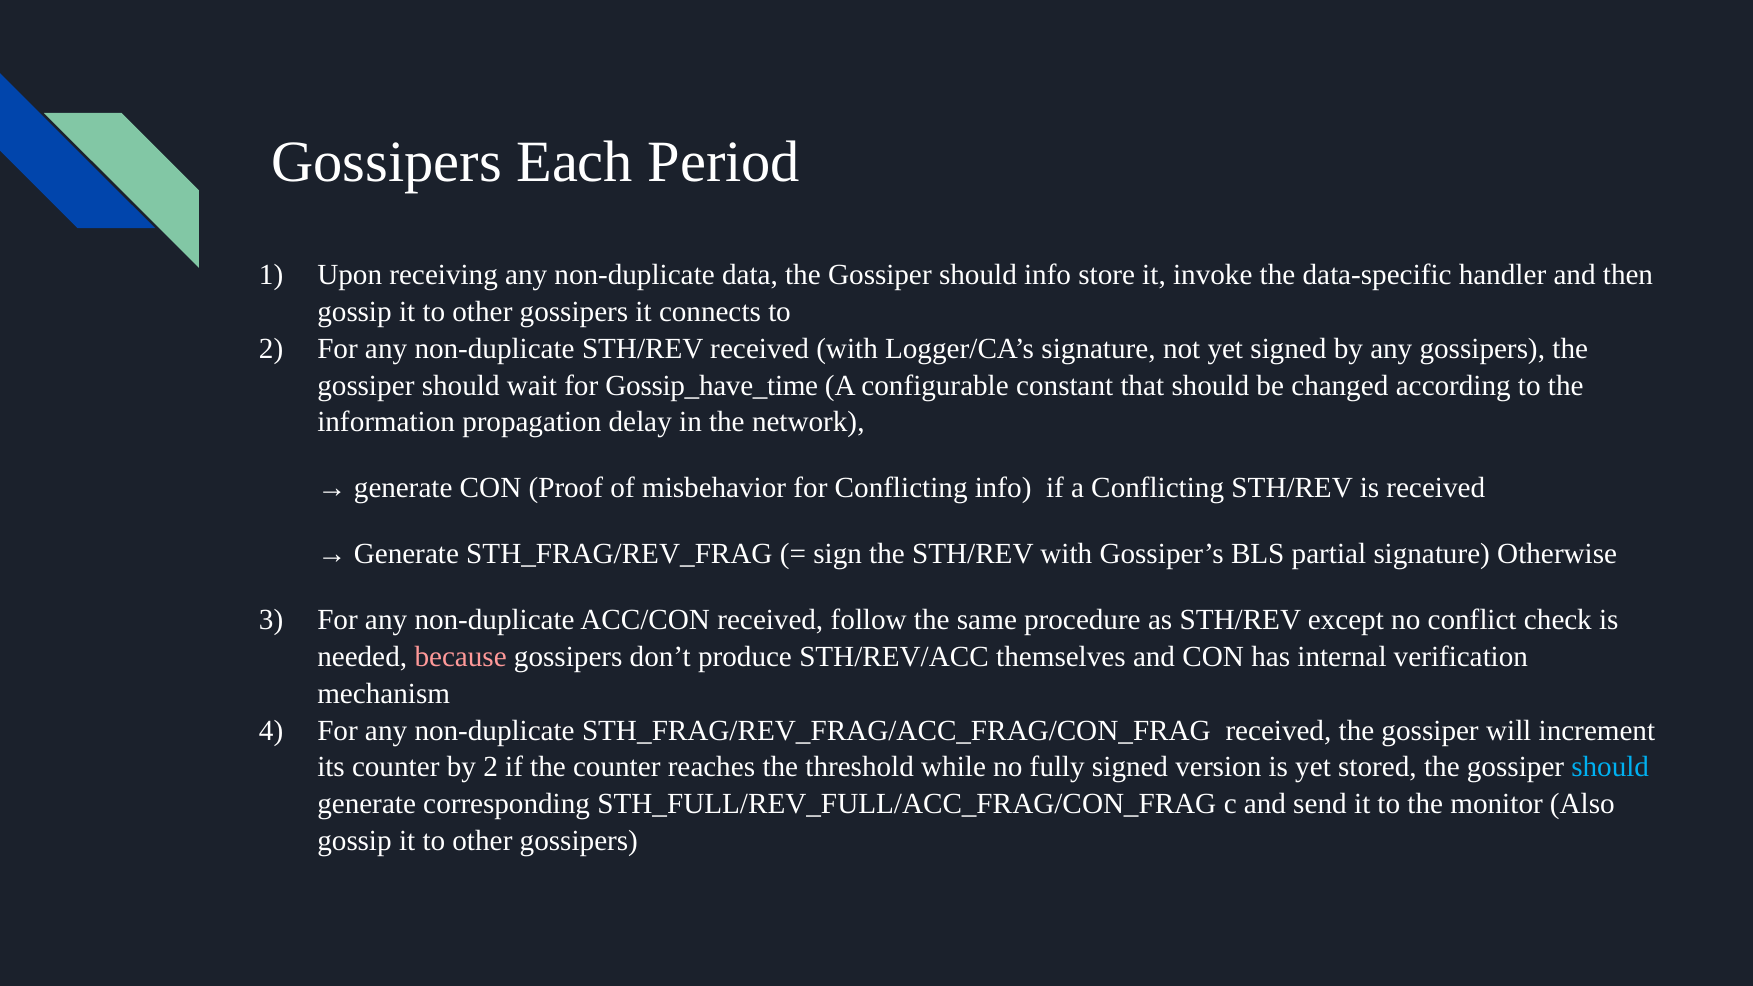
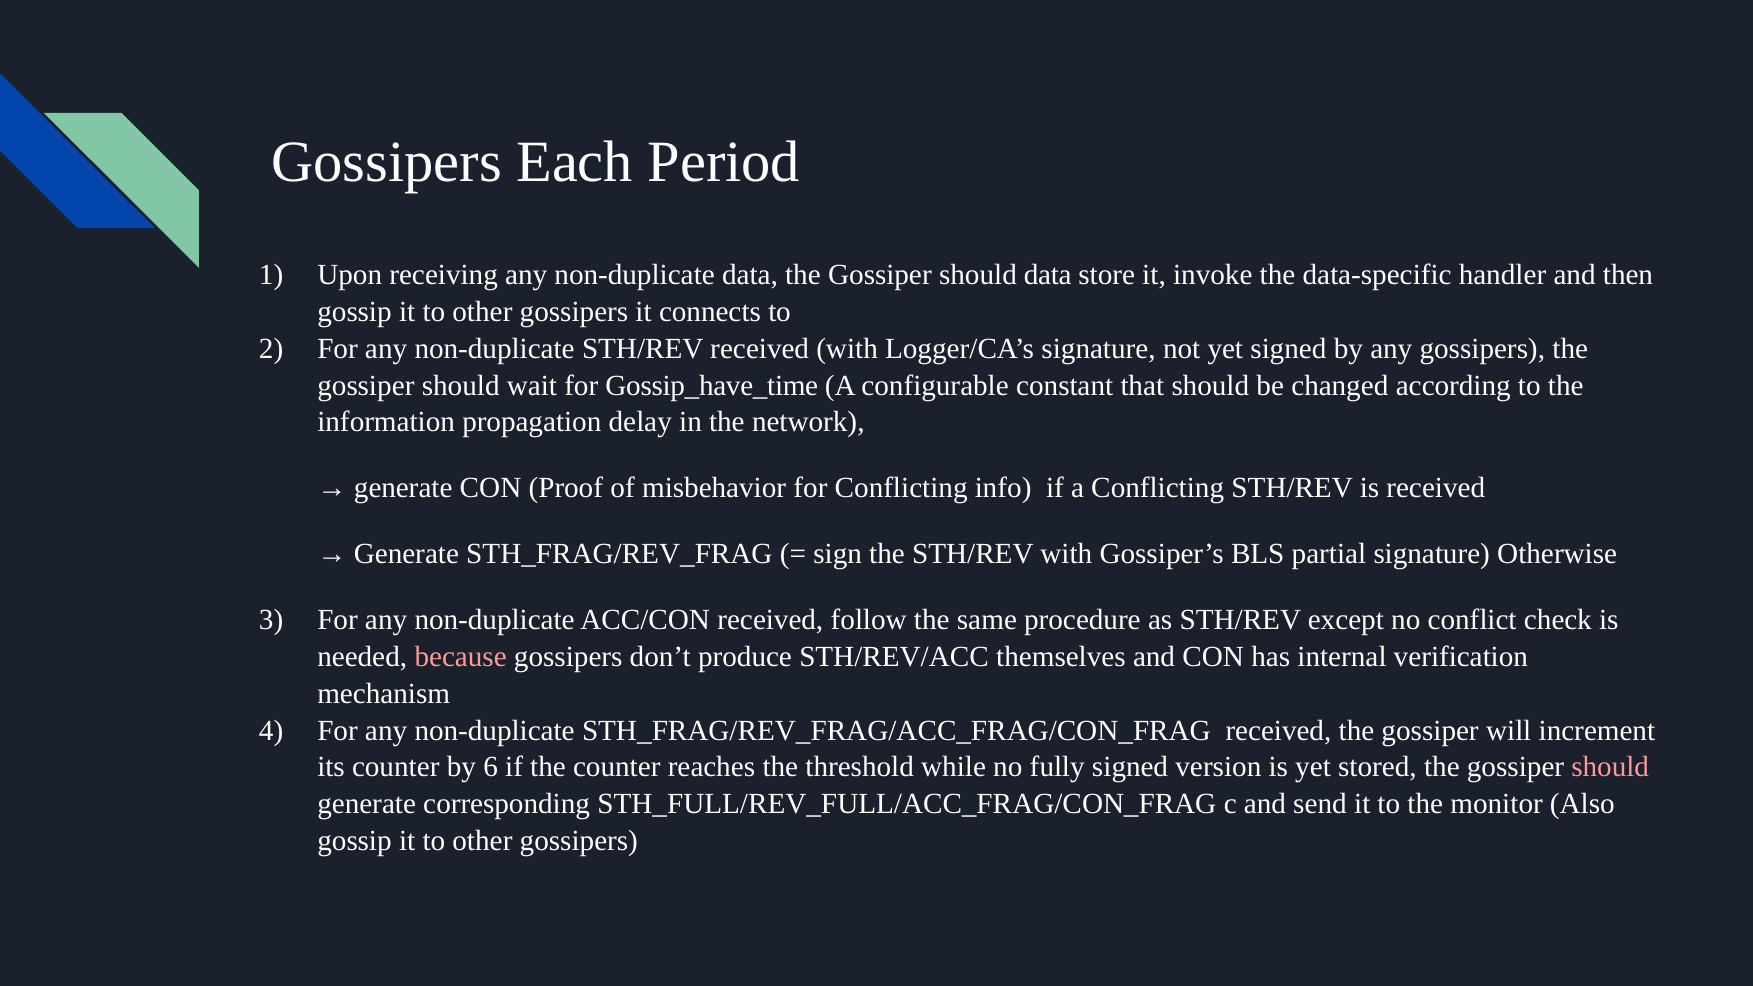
should info: info -> data
by 2: 2 -> 6
should at (1610, 767) colour: light blue -> pink
